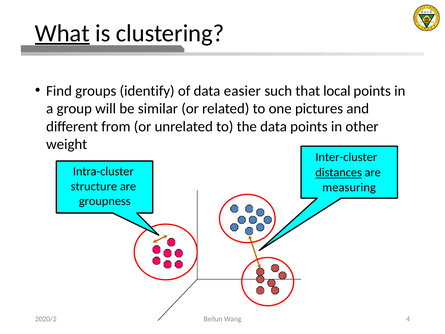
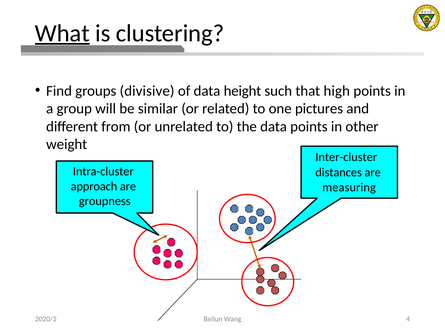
identify: identify -> divisive
easier: easier -> height
local: local -> high
distances underline: present -> none
structure: structure -> approach
